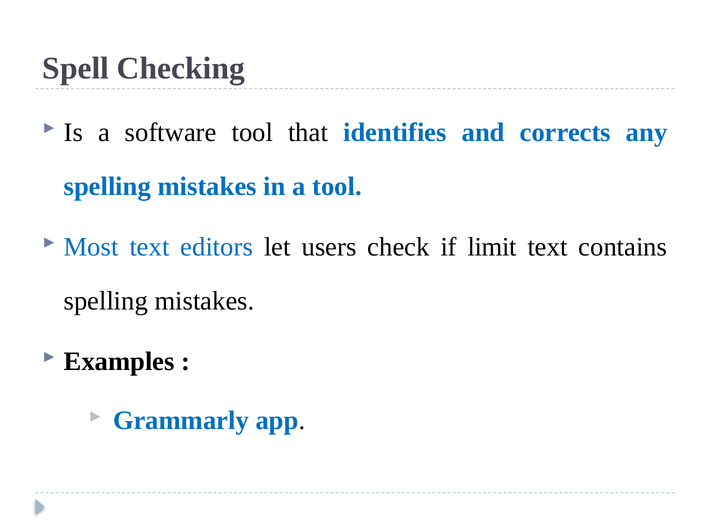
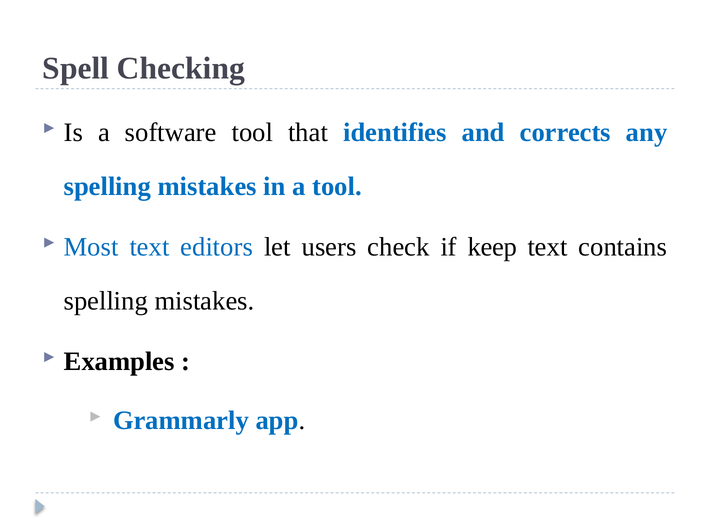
limit: limit -> keep
